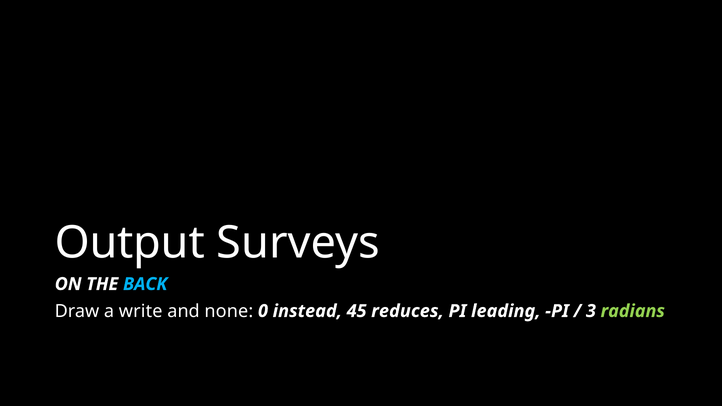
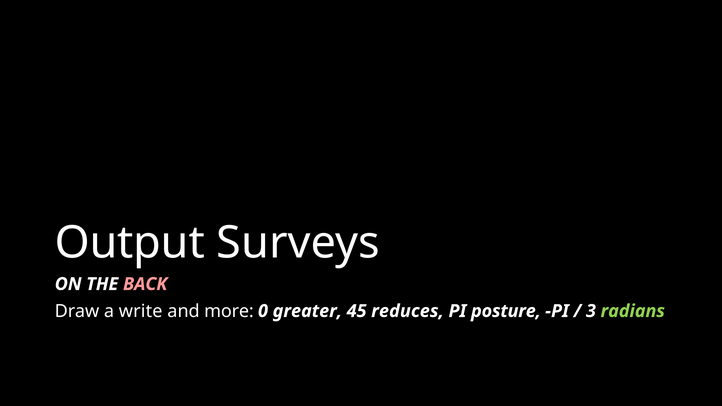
BACK colour: light blue -> pink
none: none -> more
instead: instead -> greater
leading: leading -> posture
